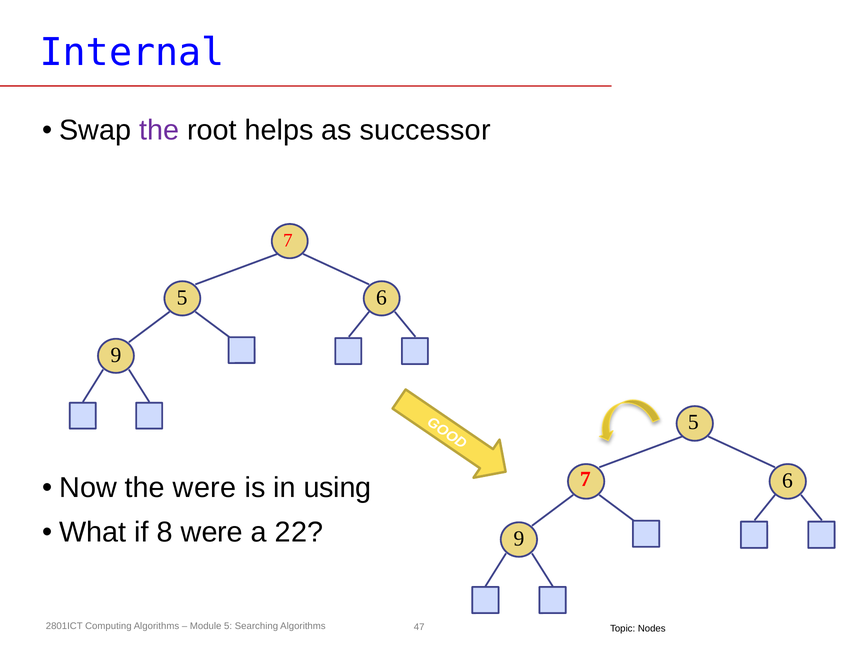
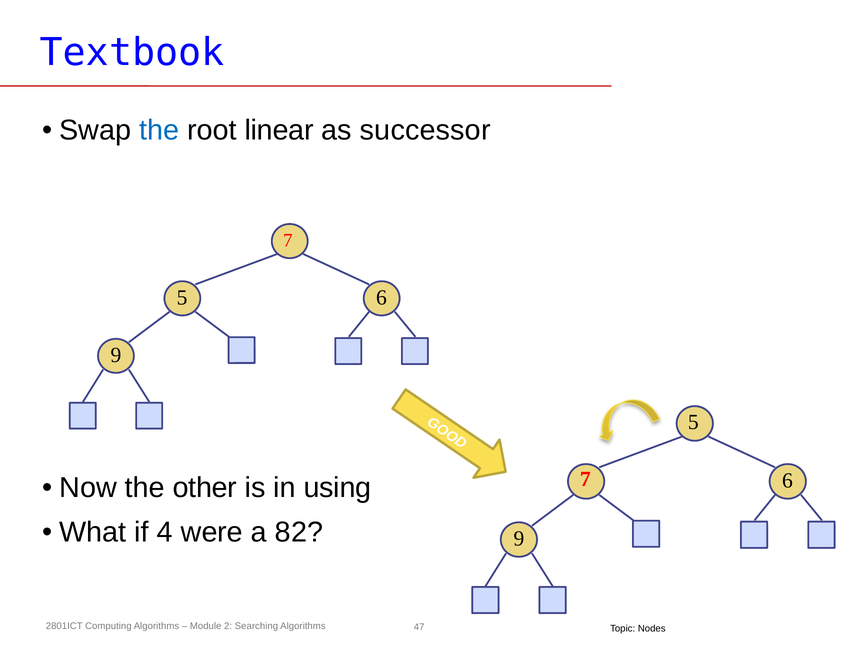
Internal: Internal -> Textbook
the at (159, 130) colour: purple -> blue
helps: helps -> linear
the were: were -> other
8: 8 -> 4
22: 22 -> 82
5 at (228, 626): 5 -> 2
